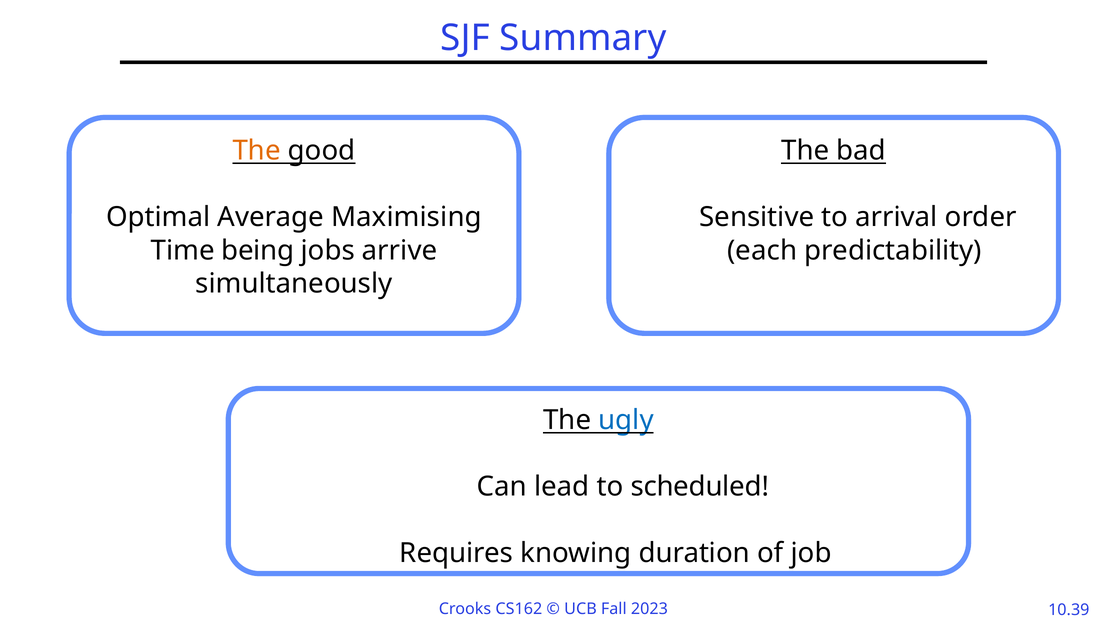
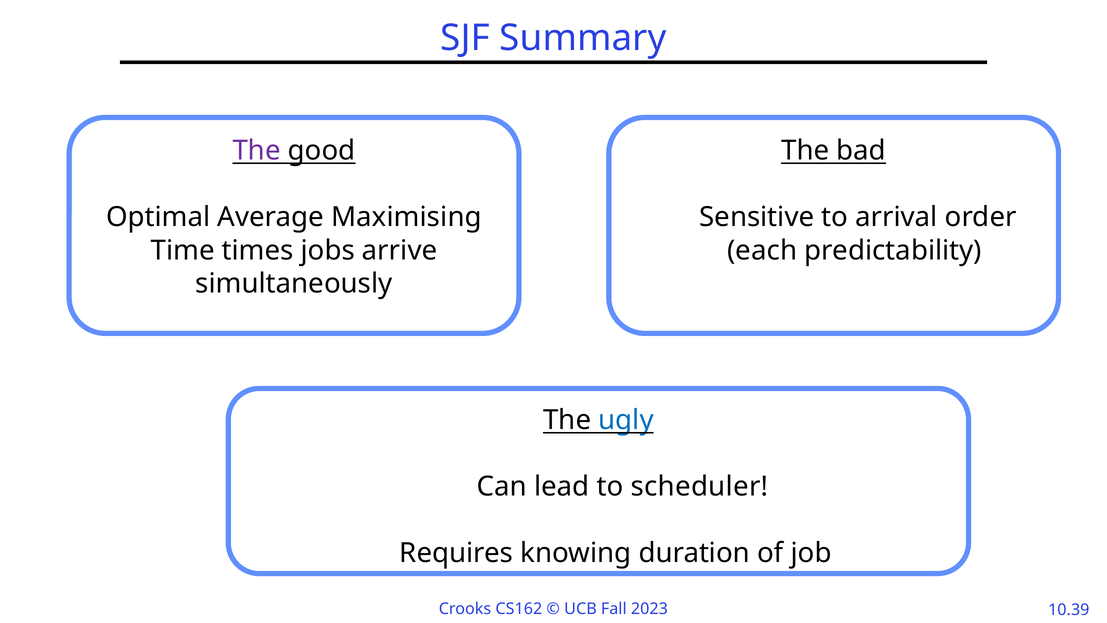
The at (257, 151) colour: orange -> purple
being: being -> times
scheduled: scheduled -> scheduler
